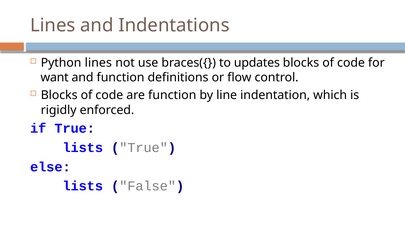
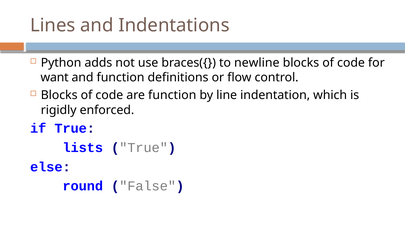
Python lines: lines -> adds
updates: updates -> newline
lists at (83, 186): lists -> round
